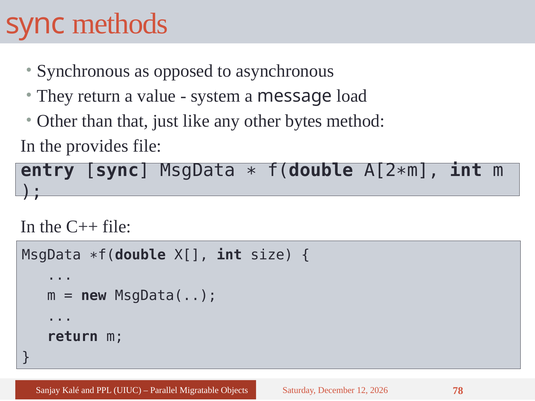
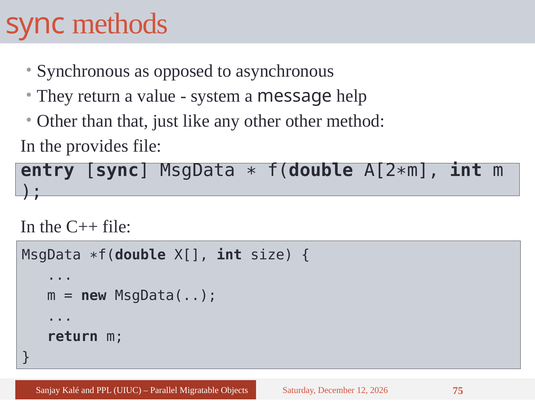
load: load -> help
other bytes: bytes -> other
78: 78 -> 75
